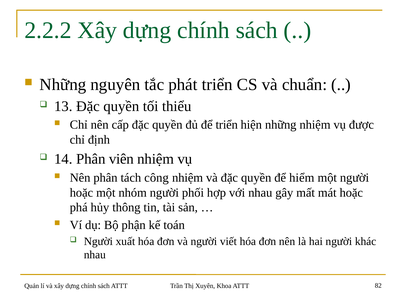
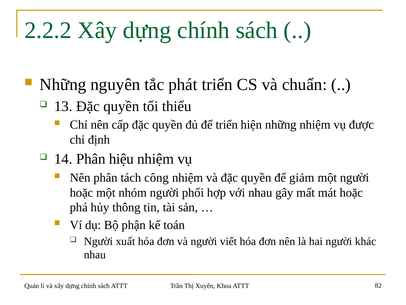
viên: viên -> hiệu
hiểm: hiểm -> giảm
